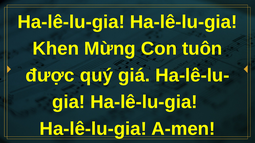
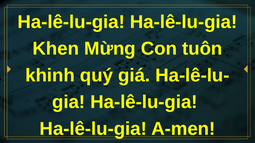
được: được -> khinh
